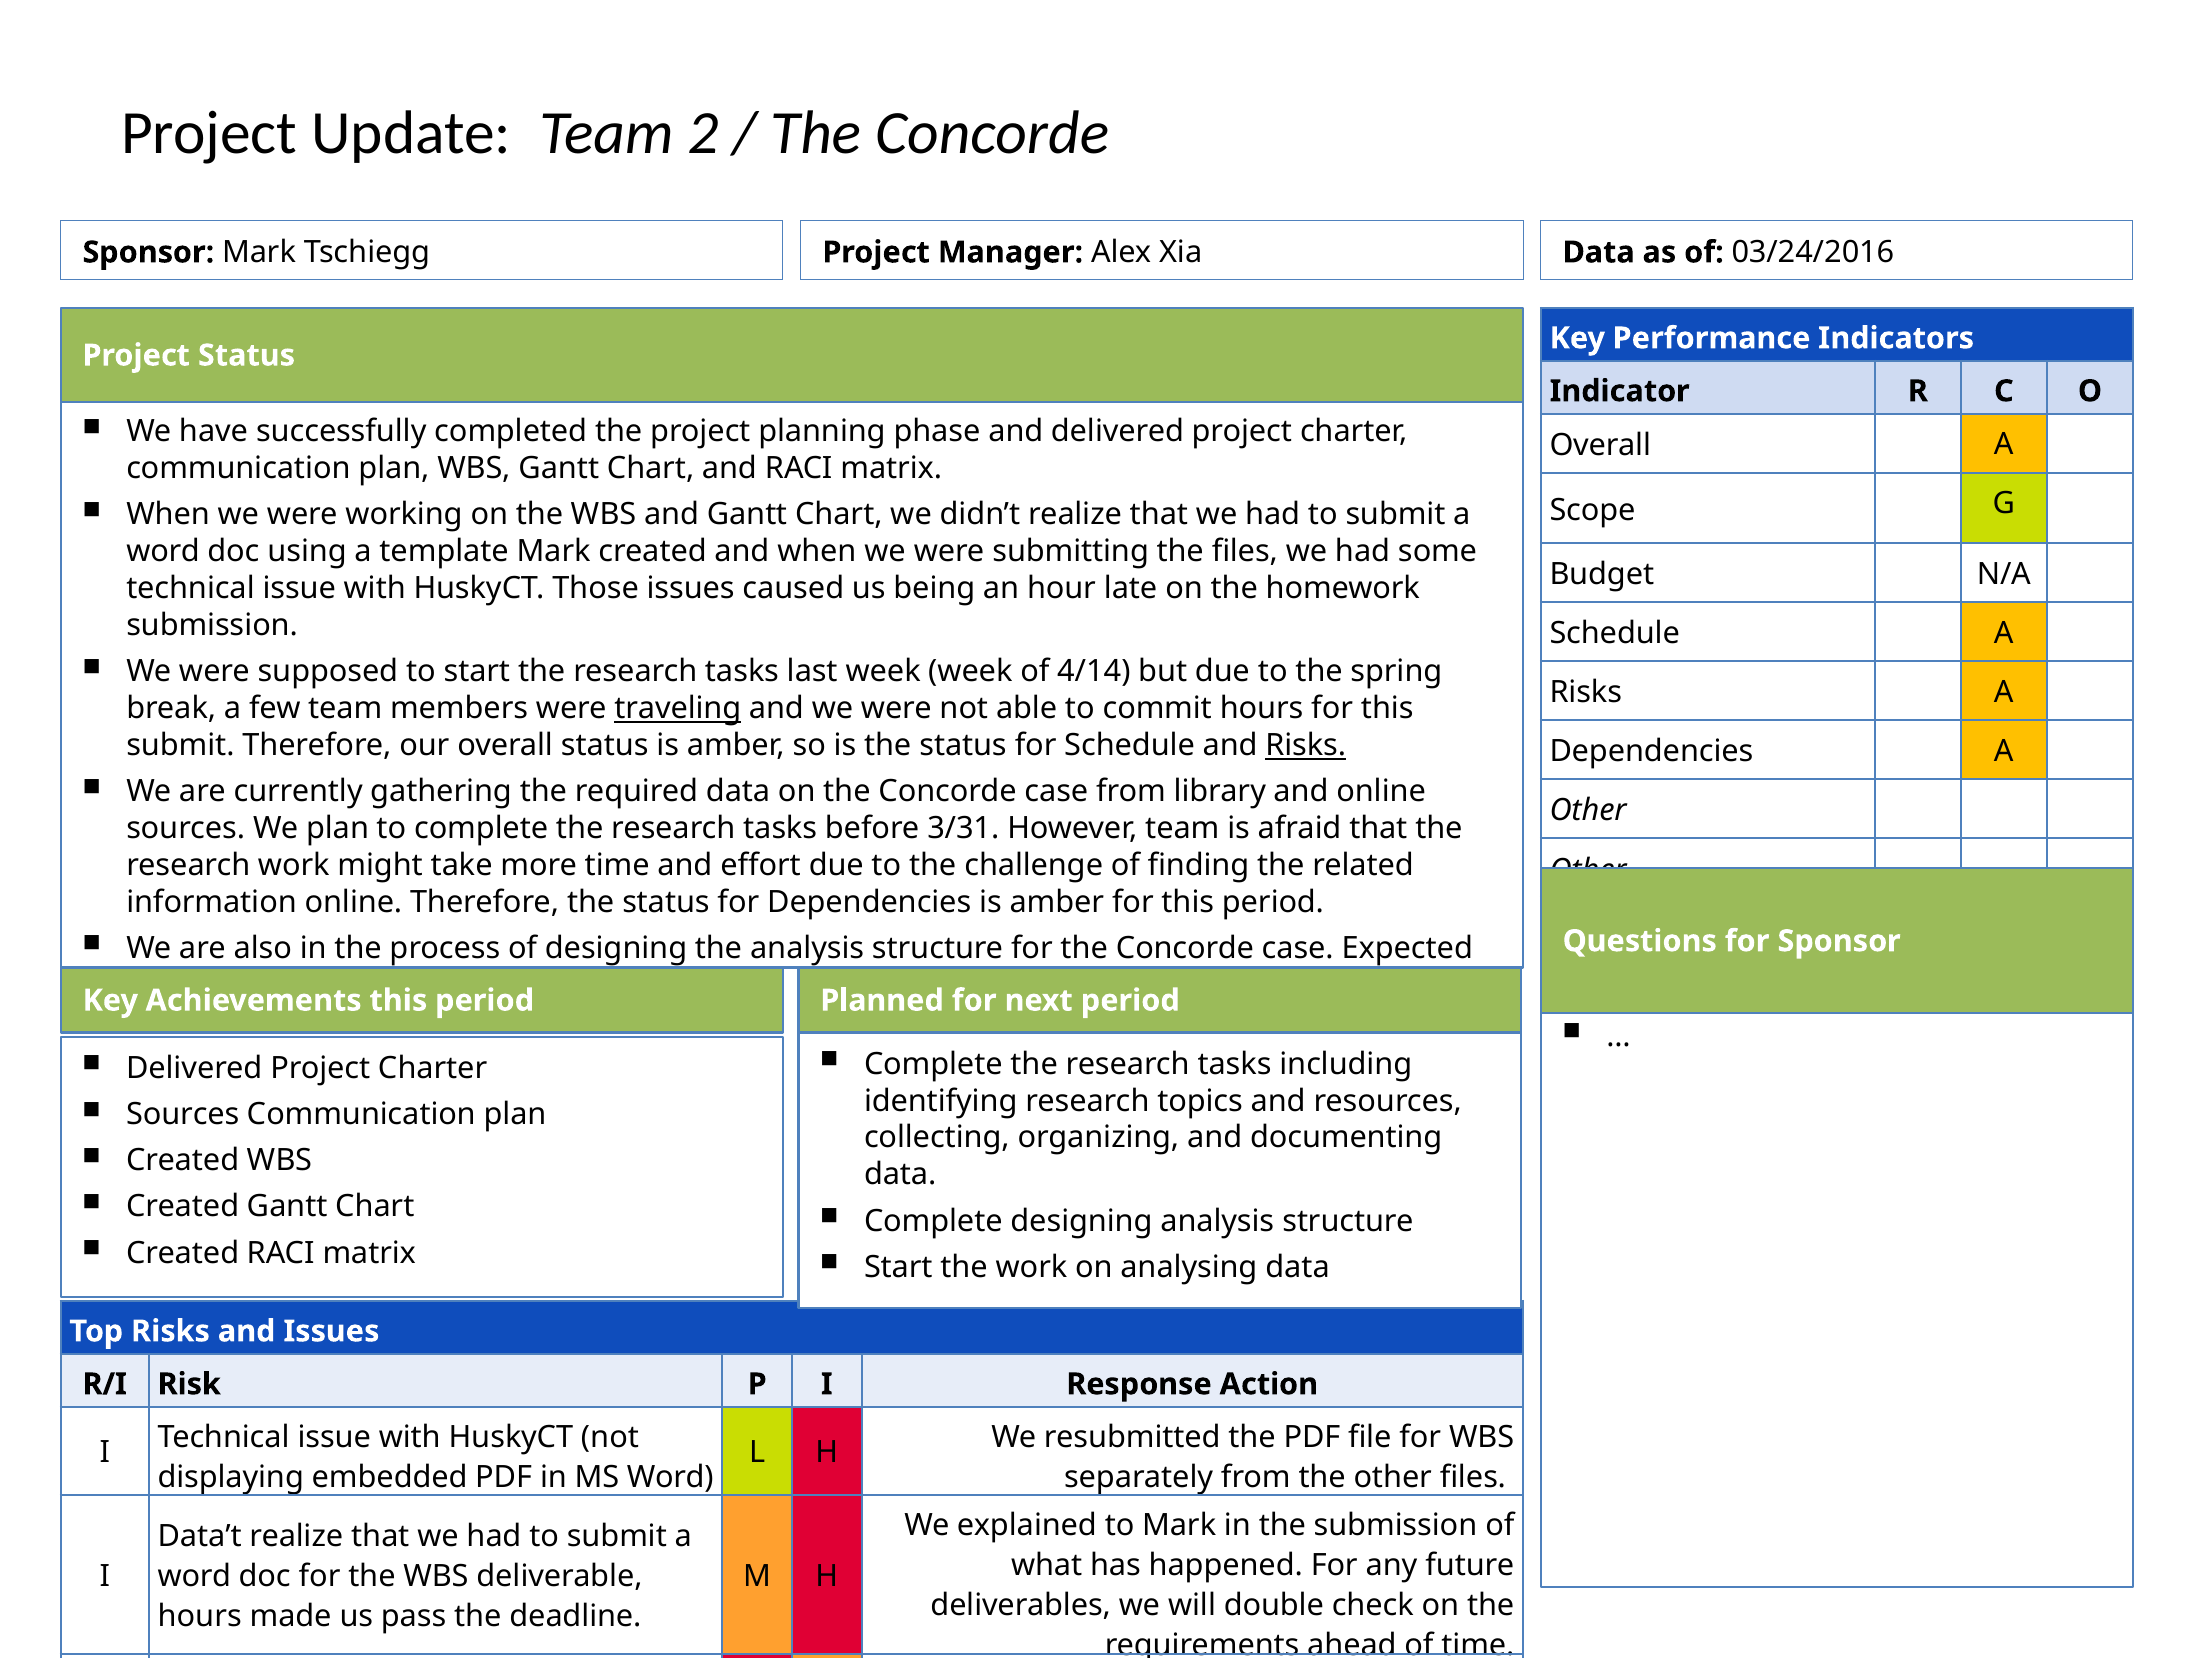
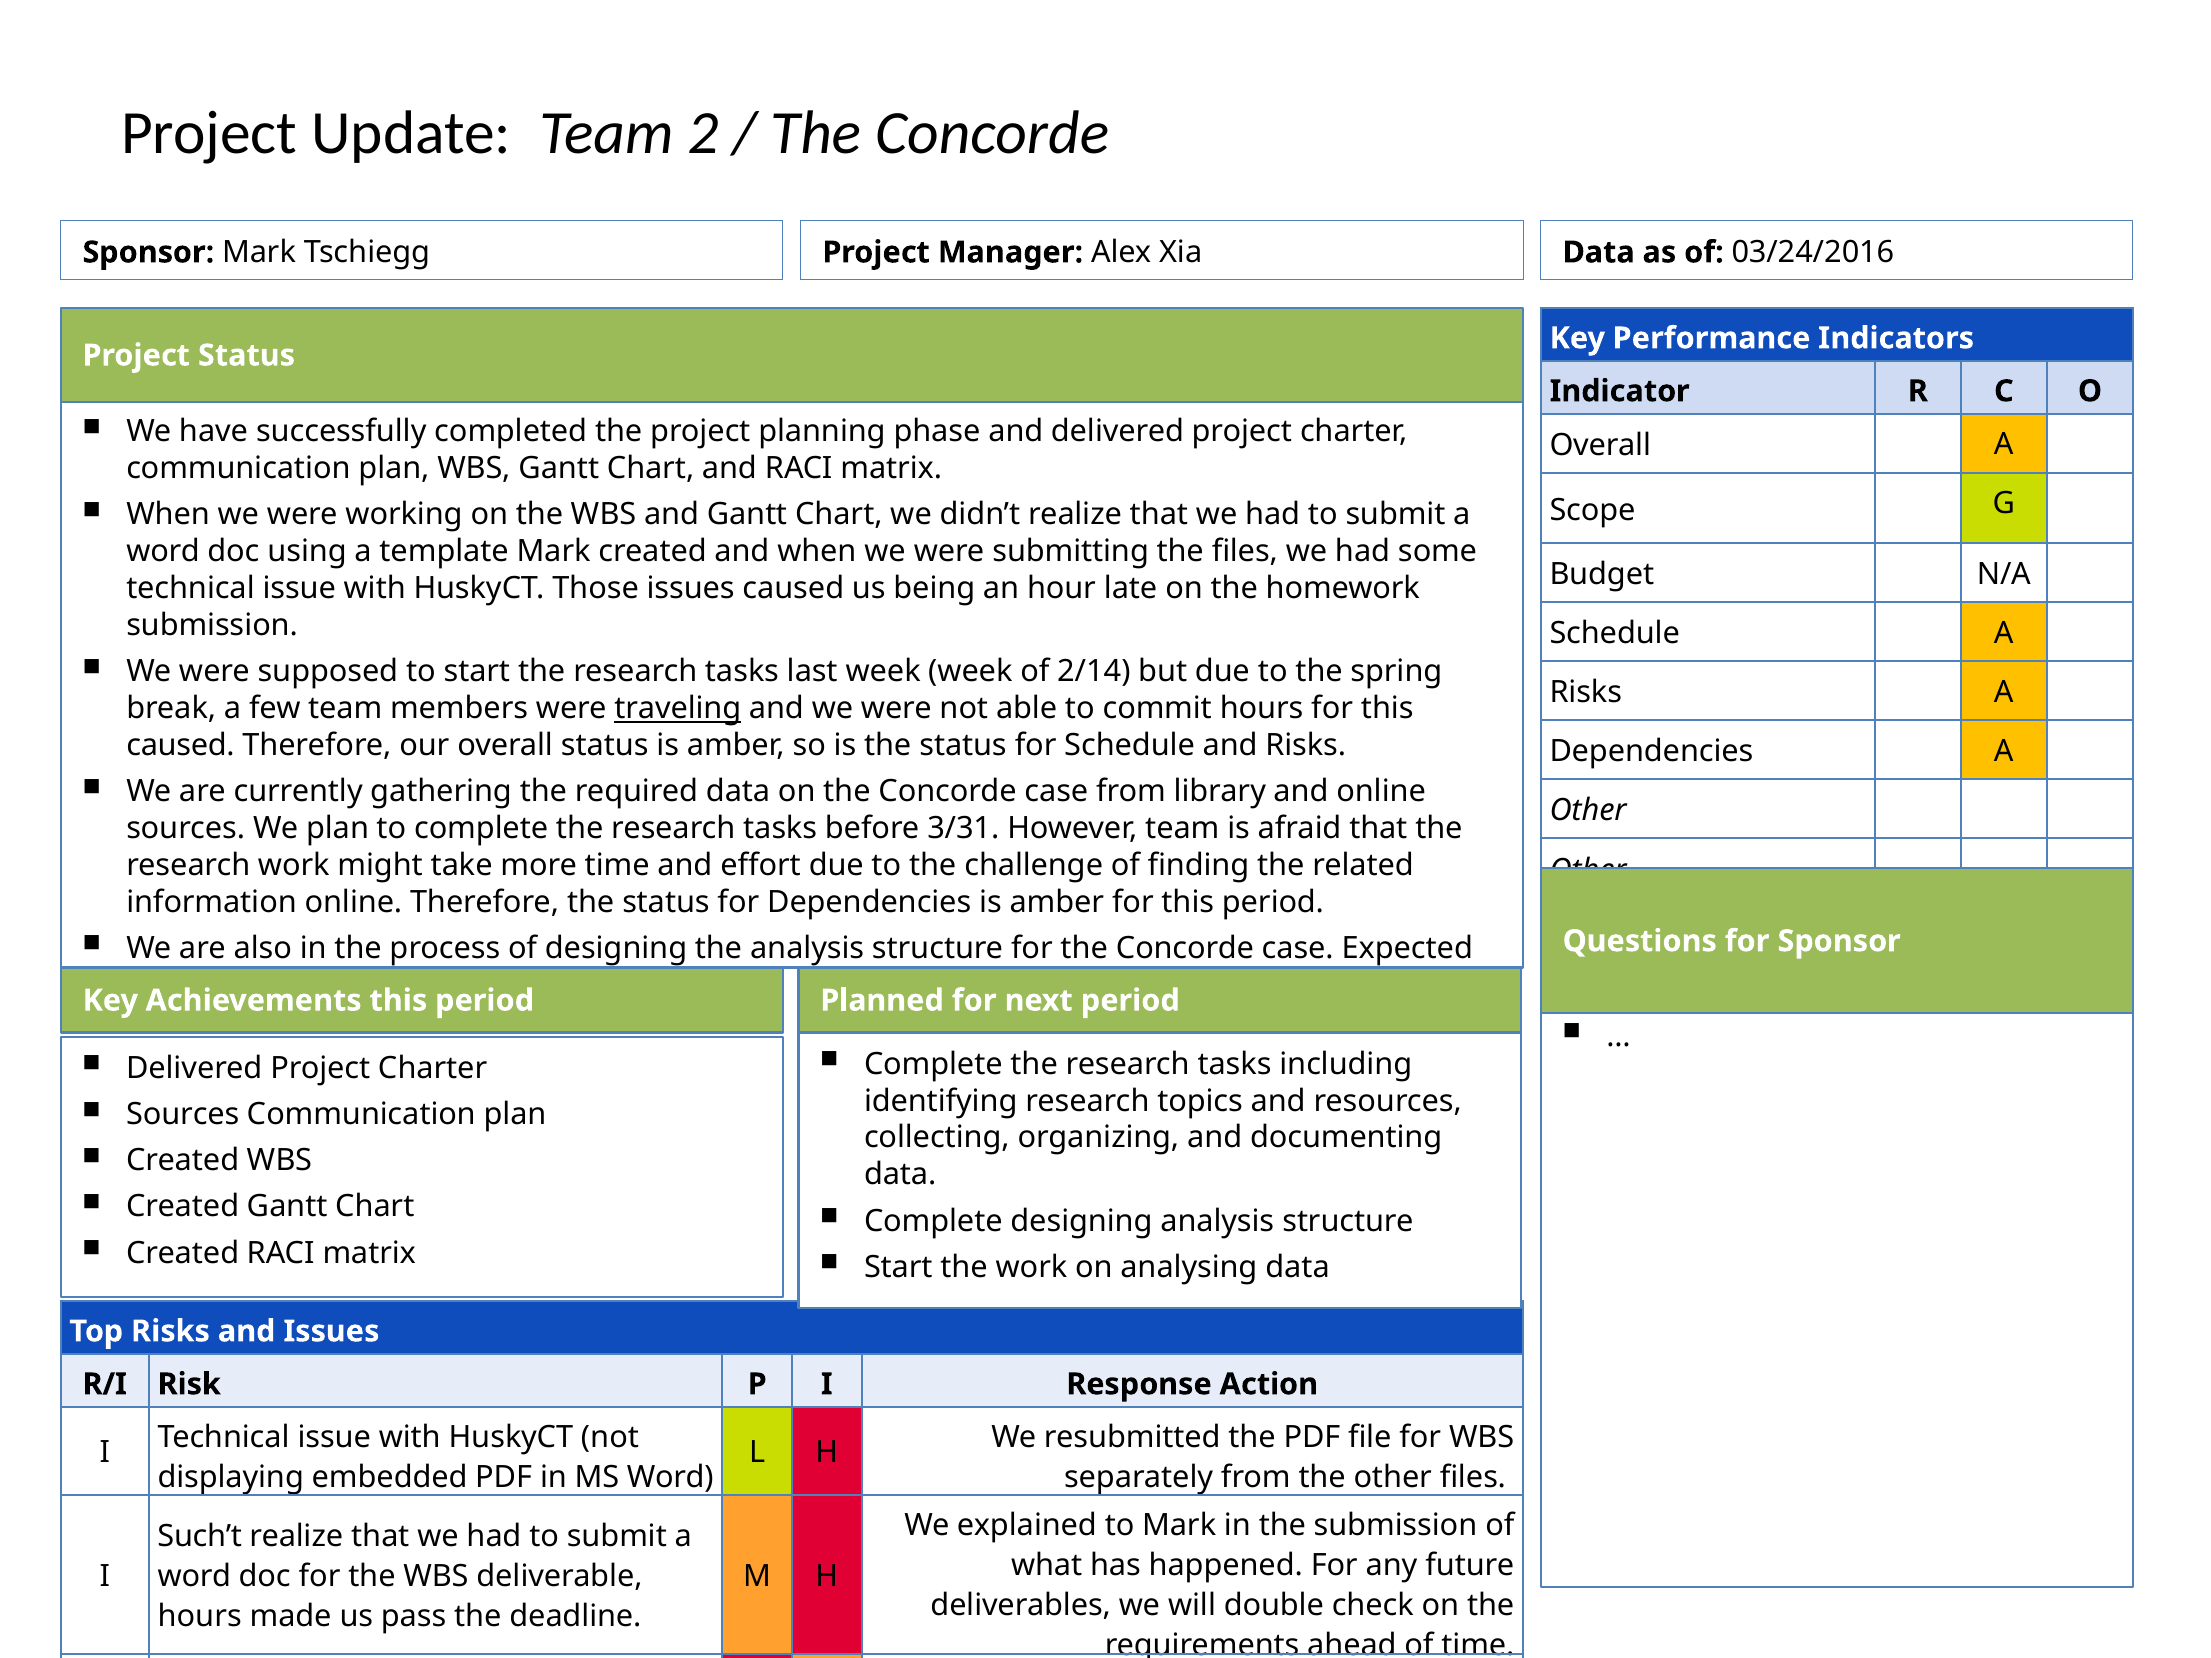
4/14: 4/14 -> 2/14
submit at (180, 746): submit -> caused
Risks at (1306, 746) underline: present -> none
Data’t: Data’t -> Such’t
